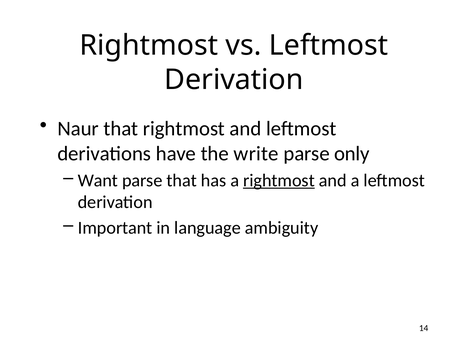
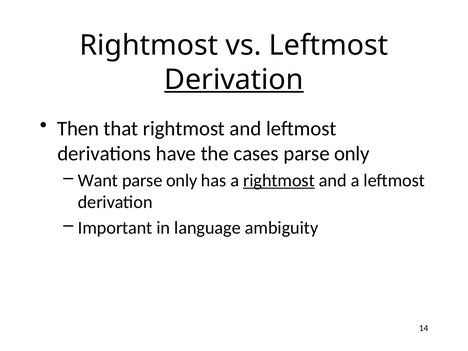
Derivation at (234, 80) underline: none -> present
Naur: Naur -> Then
write: write -> cases
that at (182, 180): that -> only
